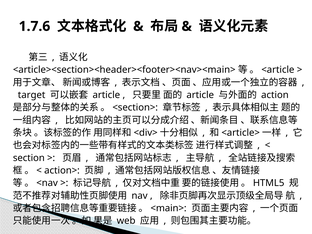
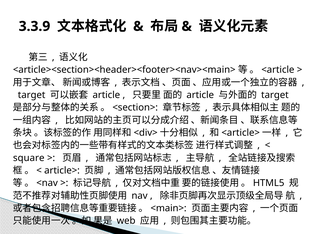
1.7.6: 1.7.6 -> 3.3.9
action at (275, 95): action -> target
section: section -> square
action>: action> -> article>
